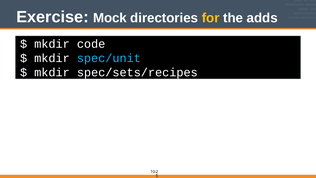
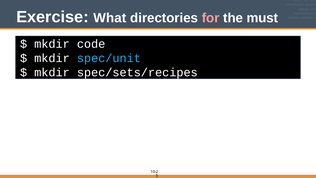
Mock: Mock -> What
for colour: yellow -> pink
adds: adds -> must
